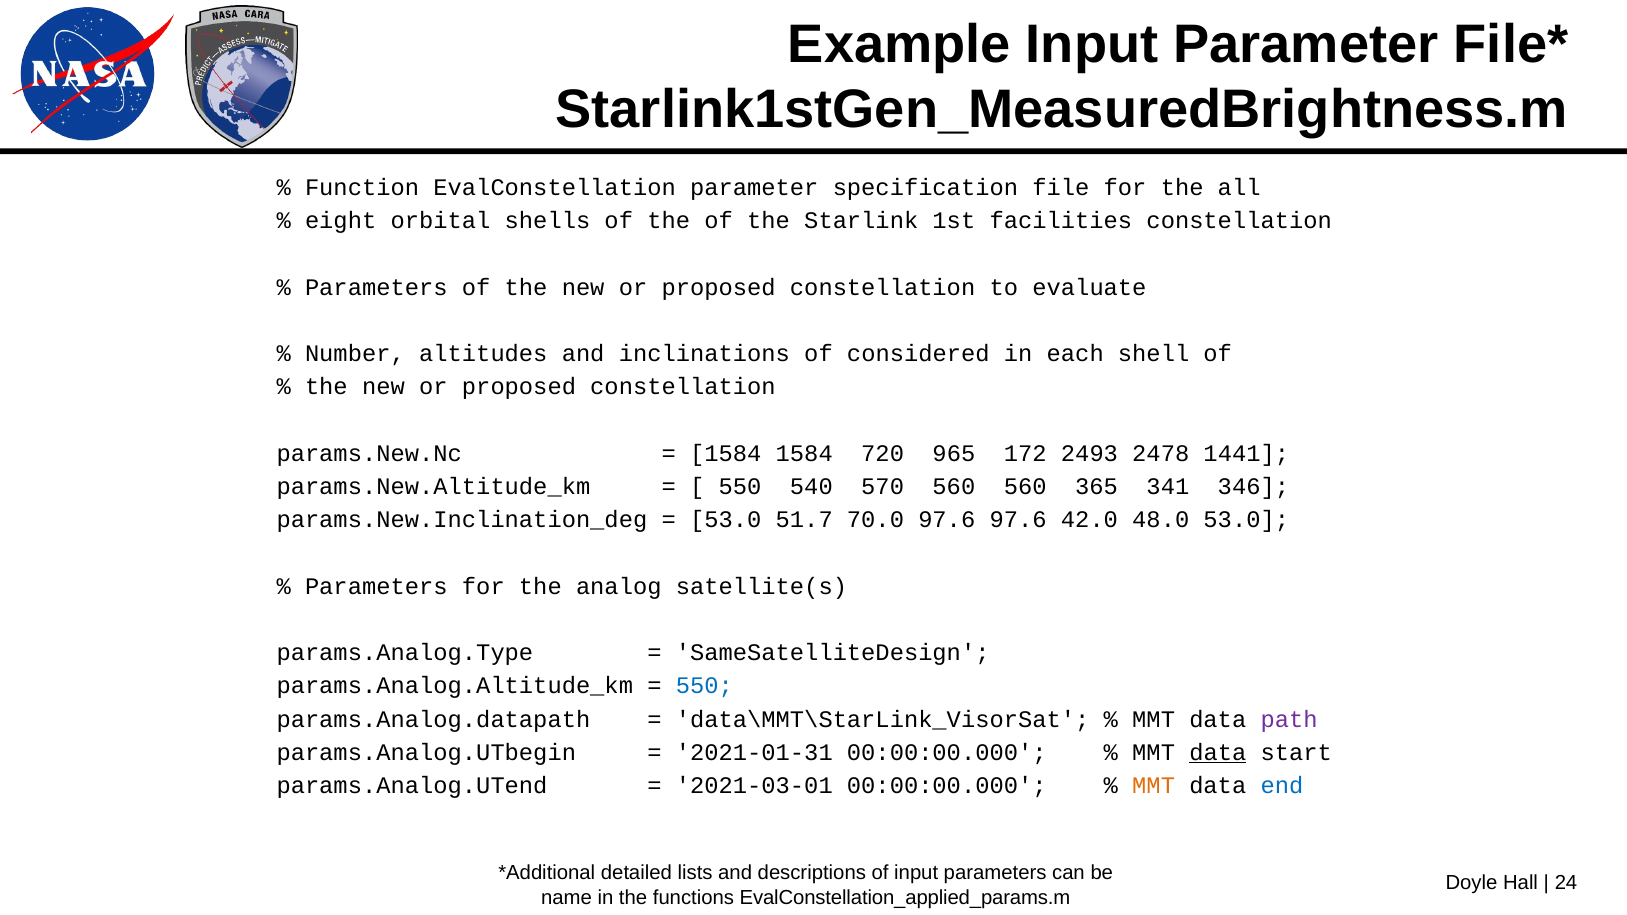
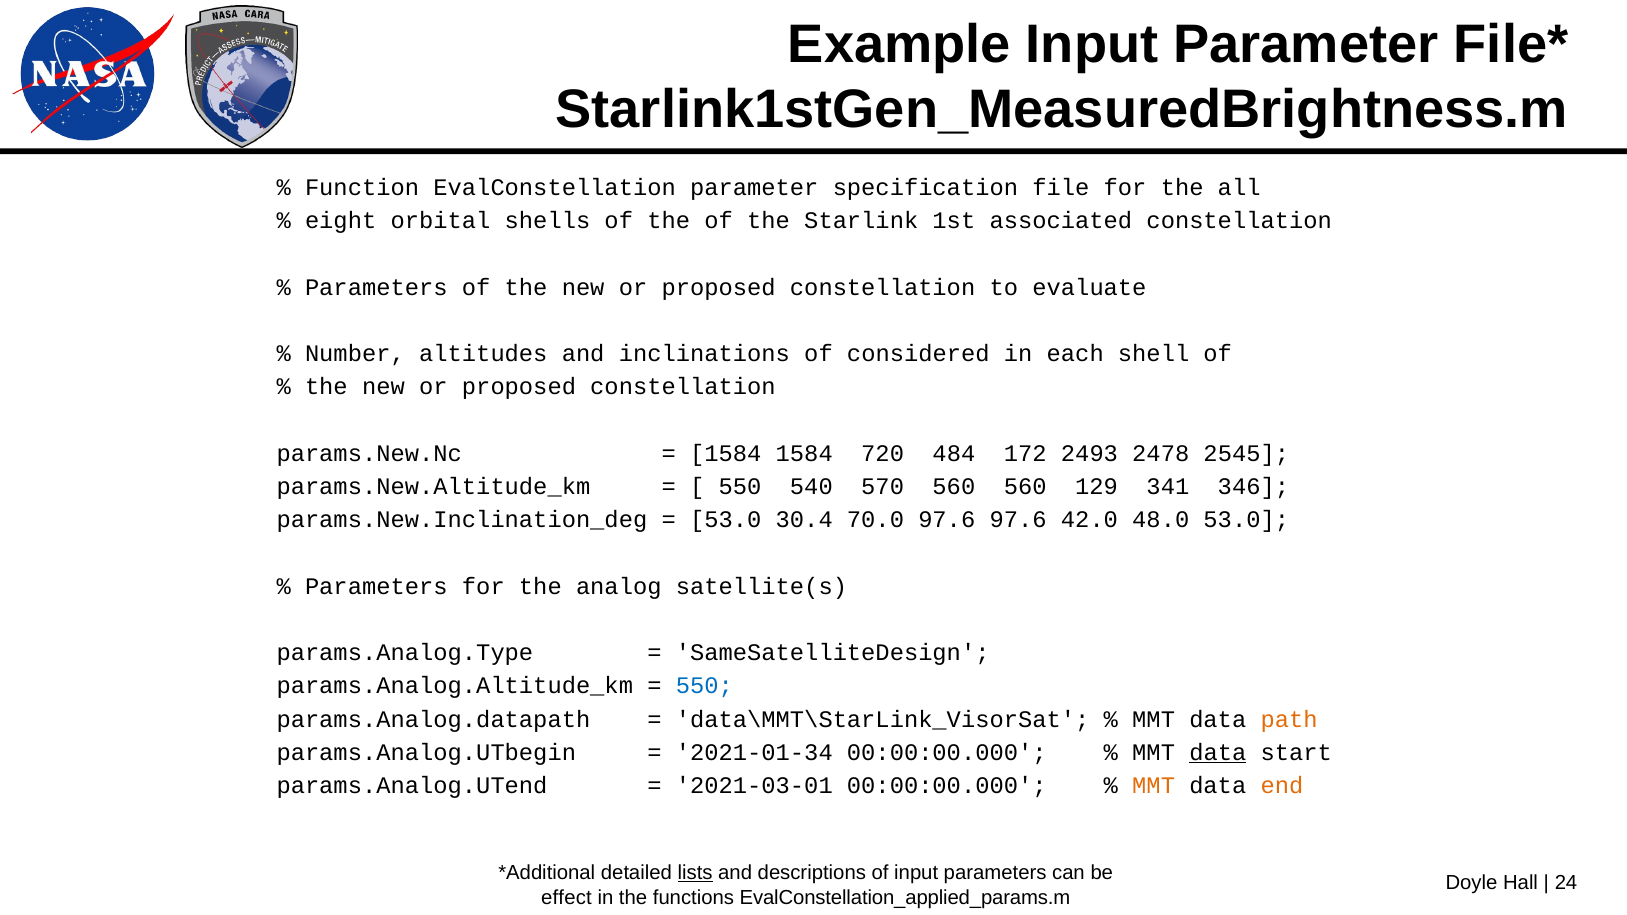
facilities: facilities -> associated
965: 965 -> 484
1441: 1441 -> 2545
365: 365 -> 129
51.7: 51.7 -> 30.4
path colour: purple -> orange
2021-01-31: 2021-01-31 -> 2021-01-34
end colour: blue -> orange
lists underline: none -> present
name: name -> effect
